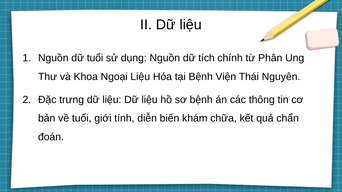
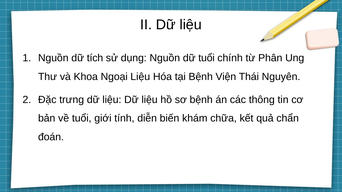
dữ tuổi: tuổi -> tích
dữ tích: tích -> tuổi
